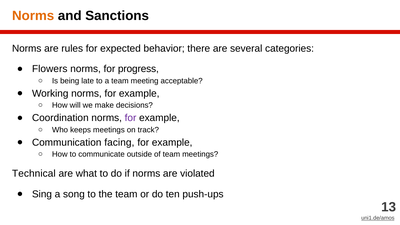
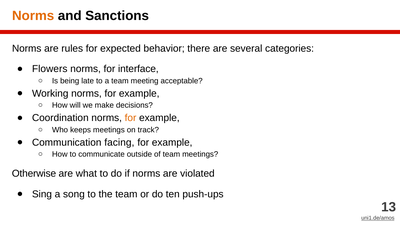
progress: progress -> interface
for at (131, 118) colour: purple -> orange
Technical: Technical -> Otherwise
